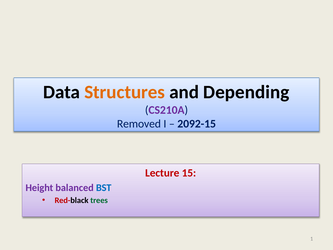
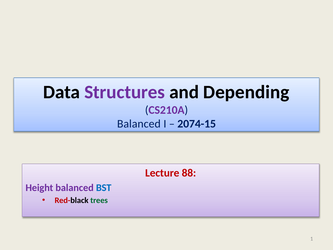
Structures colour: orange -> purple
Removed at (139, 124): Removed -> Balanced
2092-15: 2092-15 -> 2074-15
15: 15 -> 88
